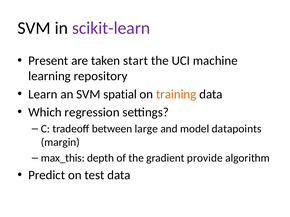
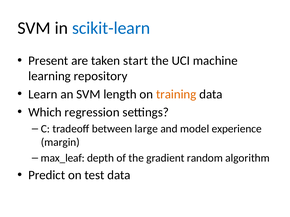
scikit-learn colour: purple -> blue
spatial: spatial -> length
datapoints: datapoints -> experience
max_this: max_this -> max_leaf
provide: provide -> random
